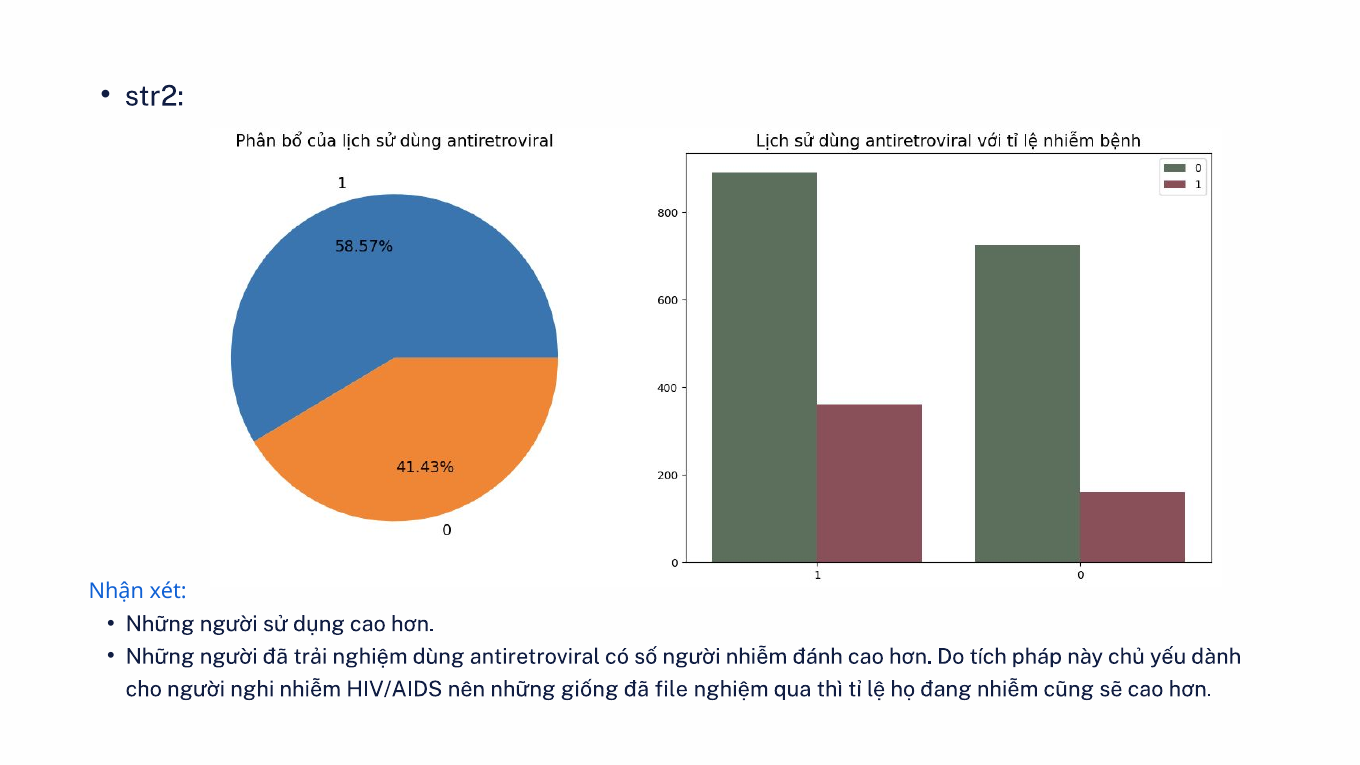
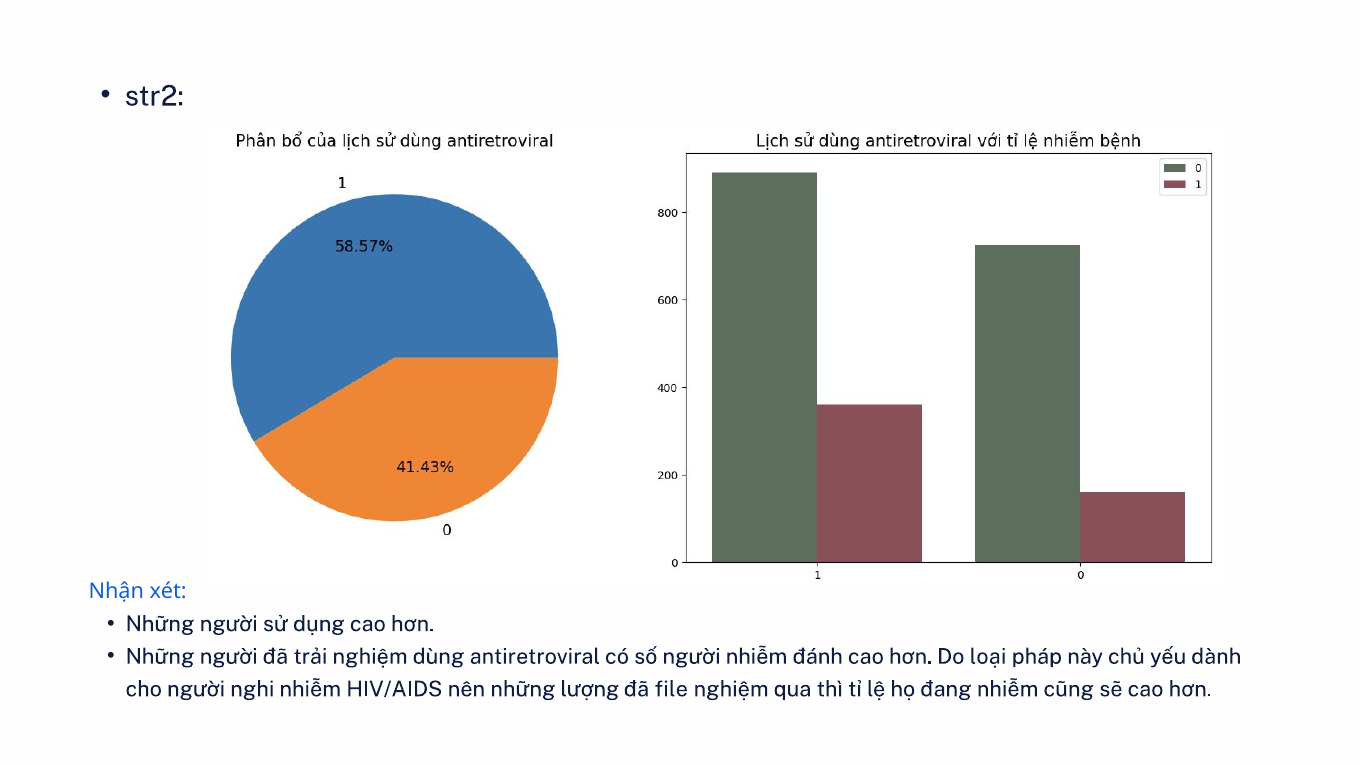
tích: tích -> loại
giống: giống -> lượng
